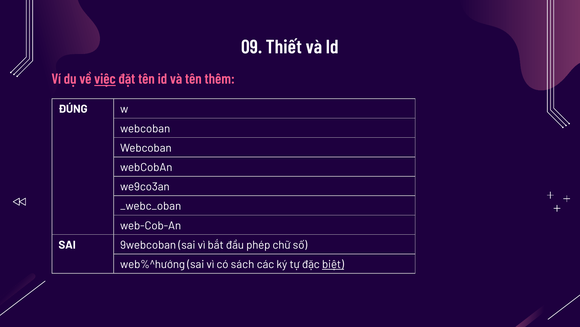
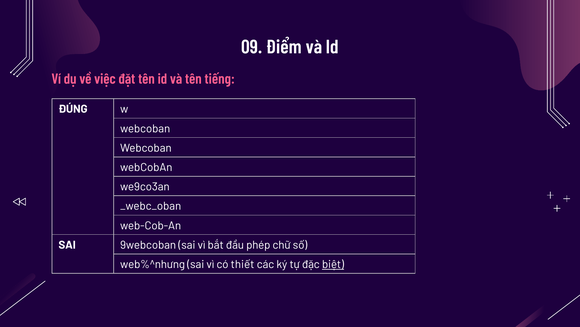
Thiết: Thiết -> Điểm
việc underline: present -> none
thêm: thêm -> tiếng
web%^hướng: web%^hướng -> web%^nhưng
sách: sách -> thiết
